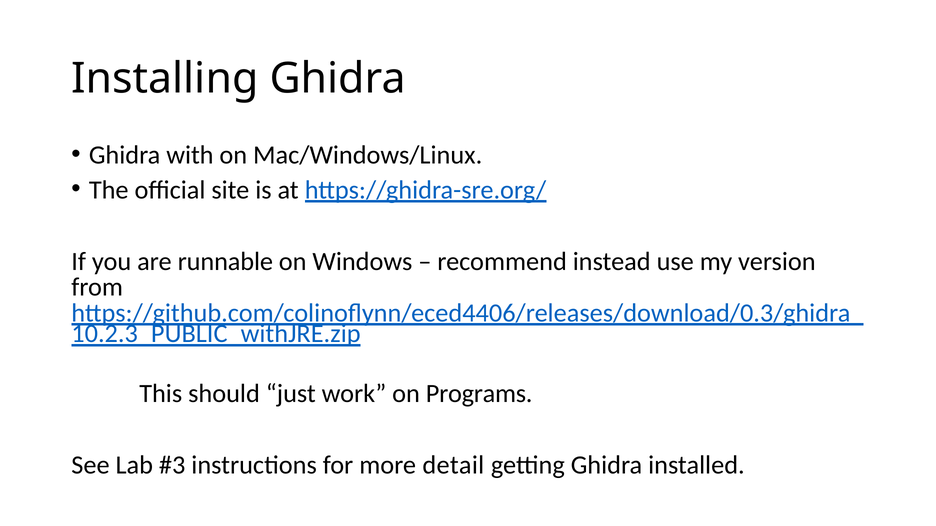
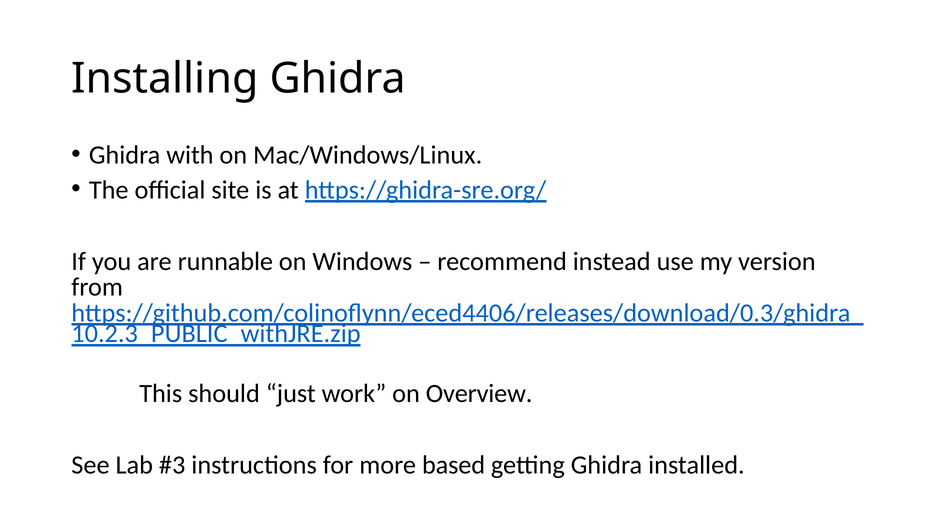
Programs: Programs -> Overview
detail: detail -> based
